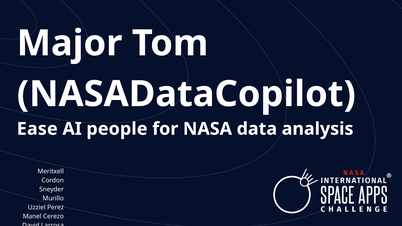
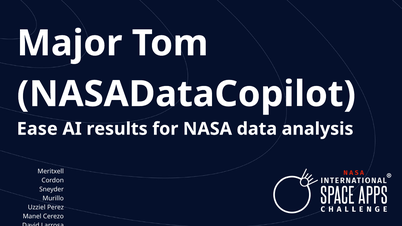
people: people -> results
